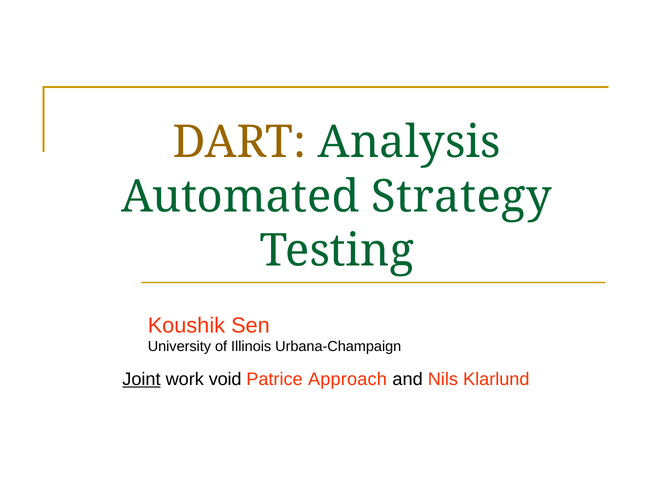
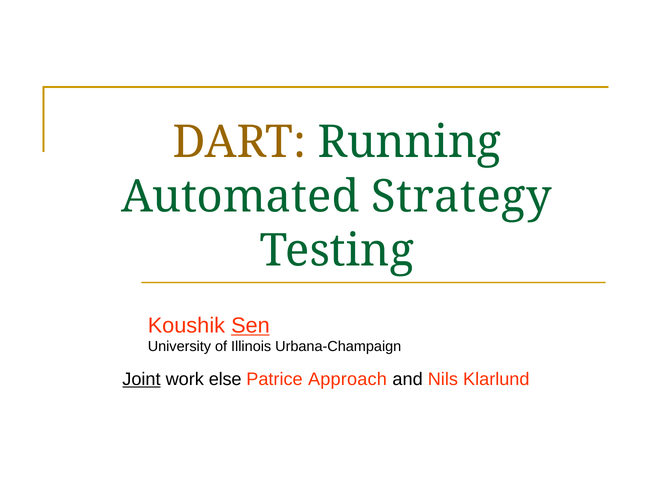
Analysis: Analysis -> Running
Sen underline: none -> present
void: void -> else
